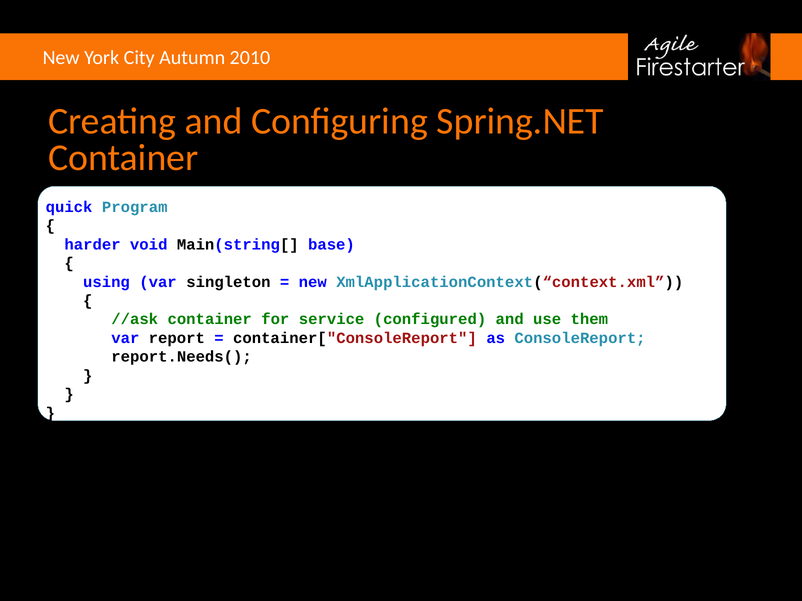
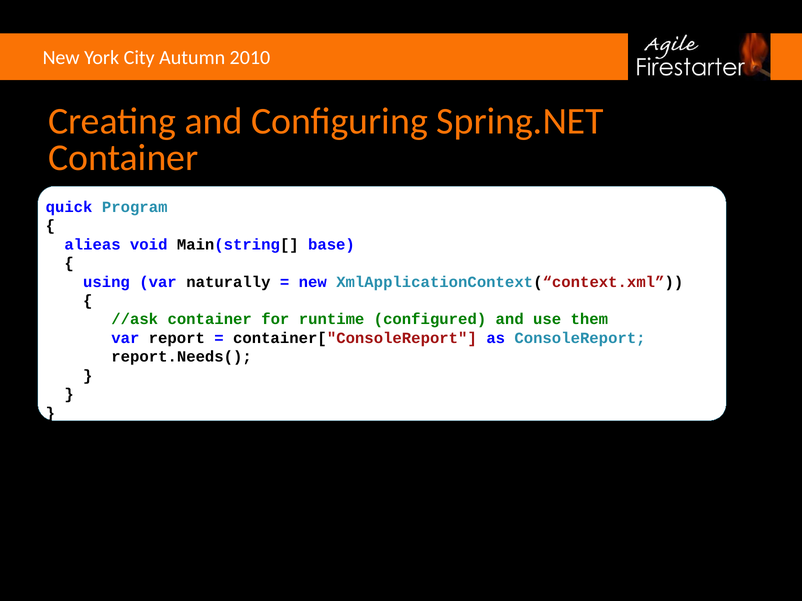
harder: harder -> alieas
singleton: singleton -> naturally
service: service -> runtime
